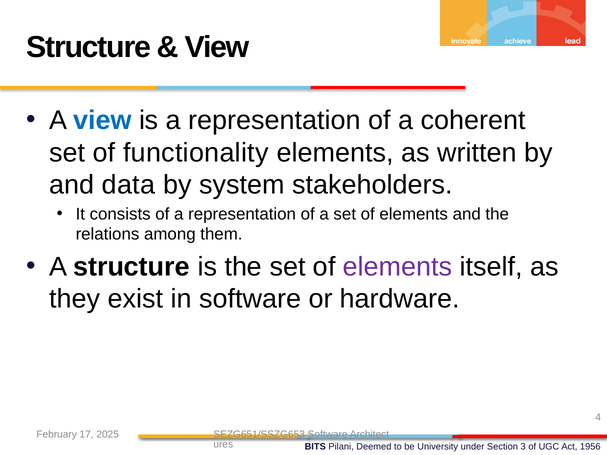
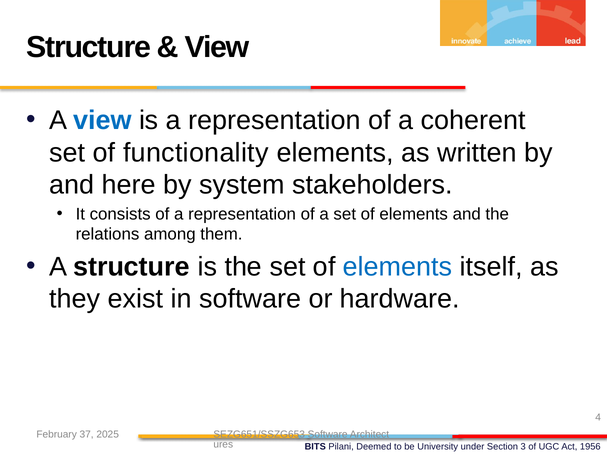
data: data -> here
elements at (398, 267) colour: purple -> blue
17: 17 -> 37
